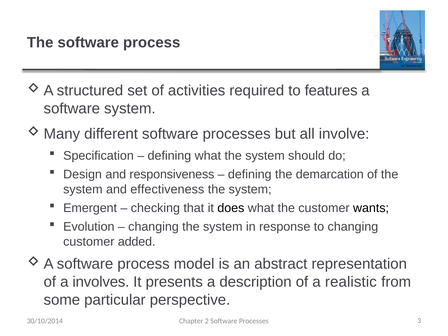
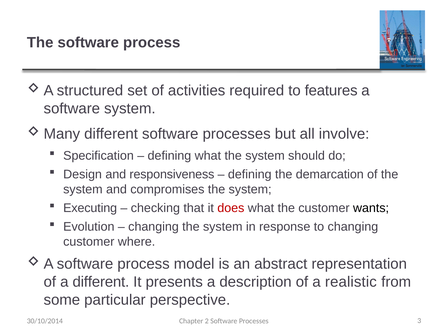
effectiveness: effectiveness -> compromises
Emergent: Emergent -> Executing
does colour: black -> red
added: added -> where
a involves: involves -> different
